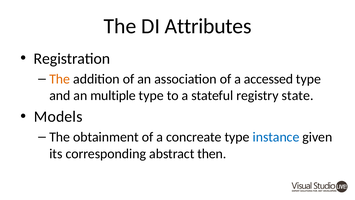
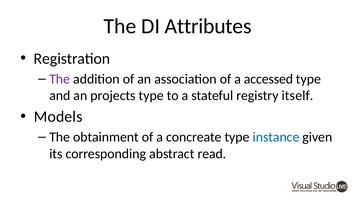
The at (60, 79) colour: orange -> purple
multiple: multiple -> projects
state: state -> itself
then: then -> read
